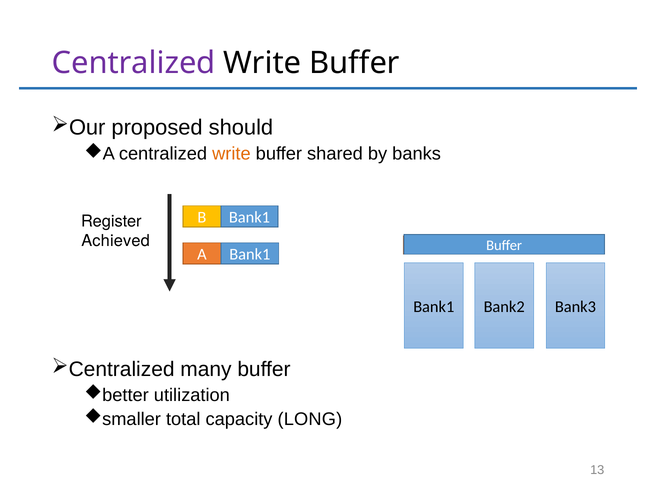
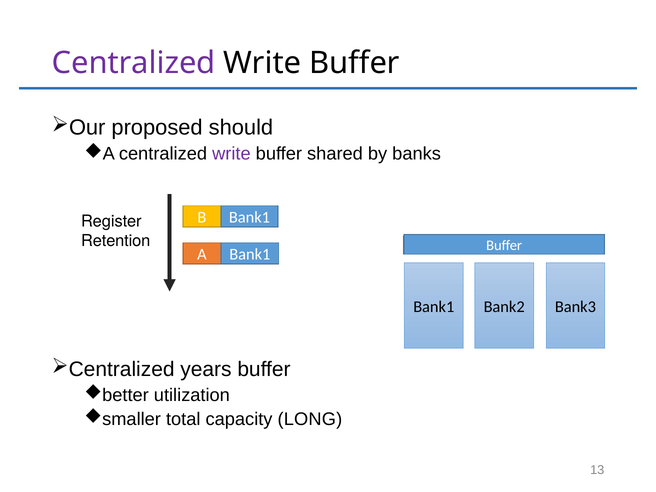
write at (231, 154) colour: orange -> purple
Achieved: Achieved -> Retention
many: many -> years
